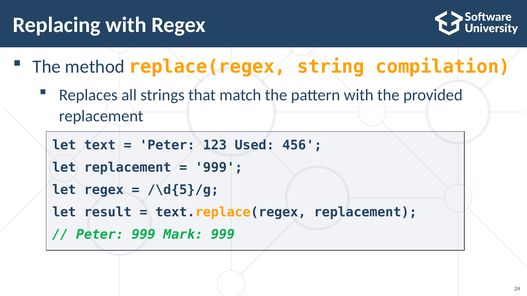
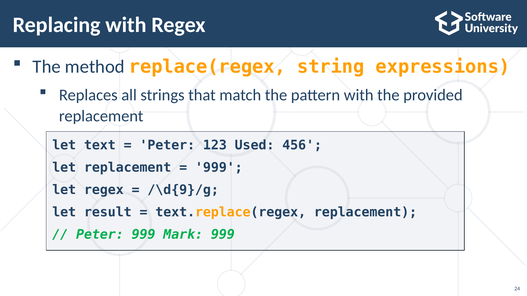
compilation: compilation -> expressions
/\d{5}/g: /\d{5}/g -> /\d{9}/g
